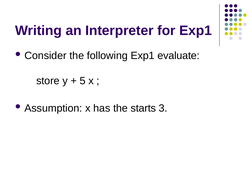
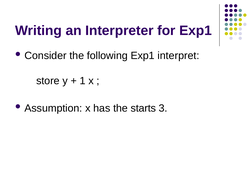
evaluate: evaluate -> interpret
5: 5 -> 1
